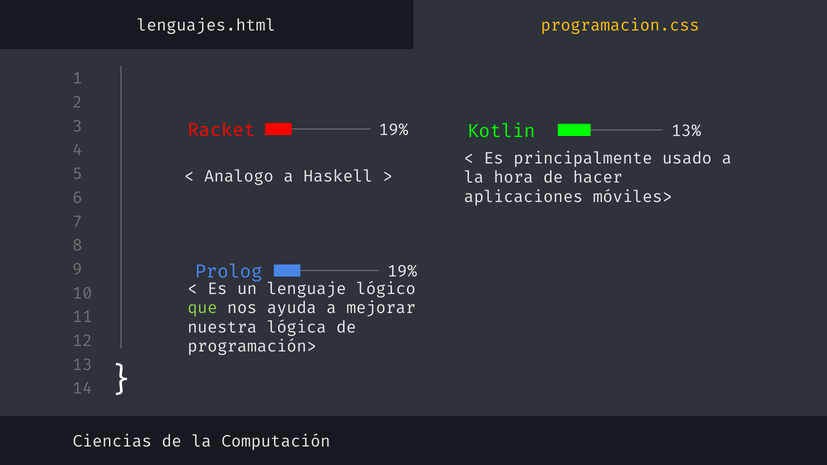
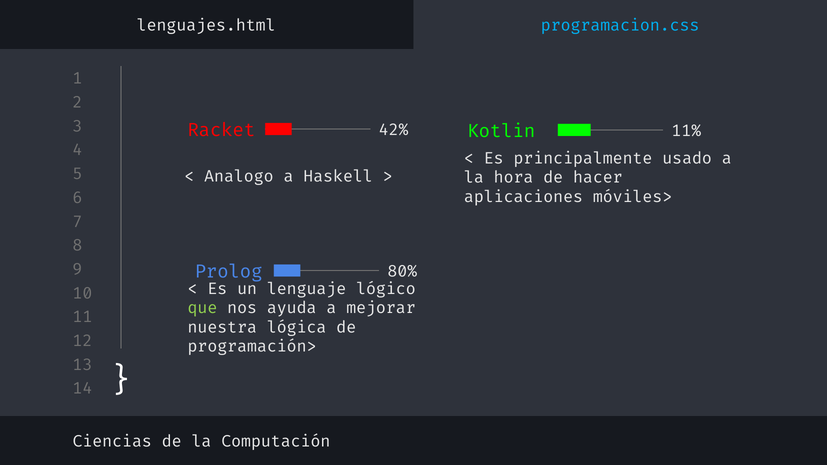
programacion.css colour: yellow -> light blue
19% at (394, 130): 19% -> 42%
13%: 13% -> 11%
19% at (402, 272): 19% -> 80%
